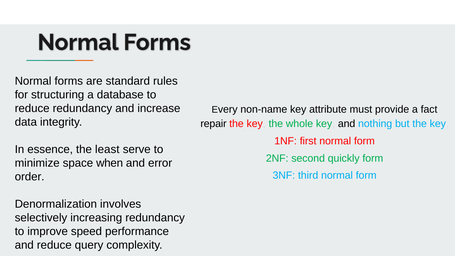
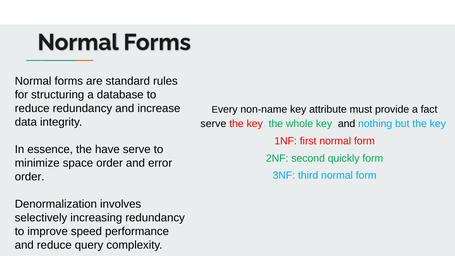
repair at (213, 124): repair -> serve
least: least -> have
space when: when -> order
